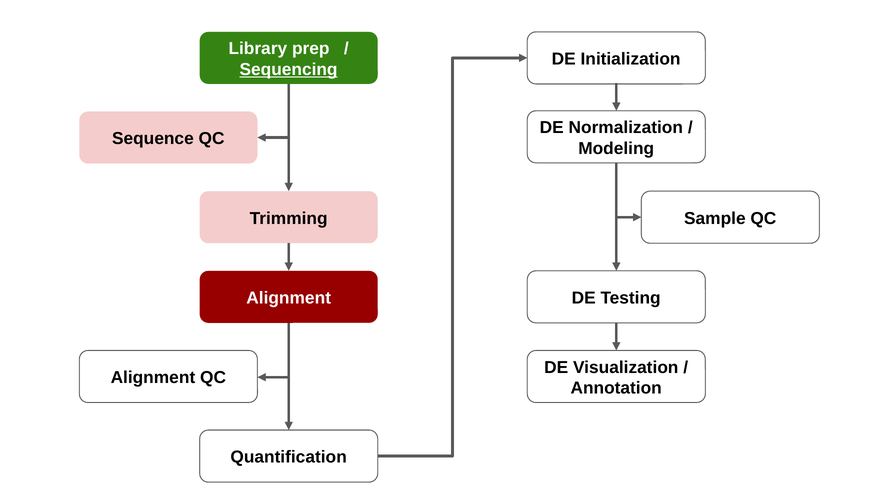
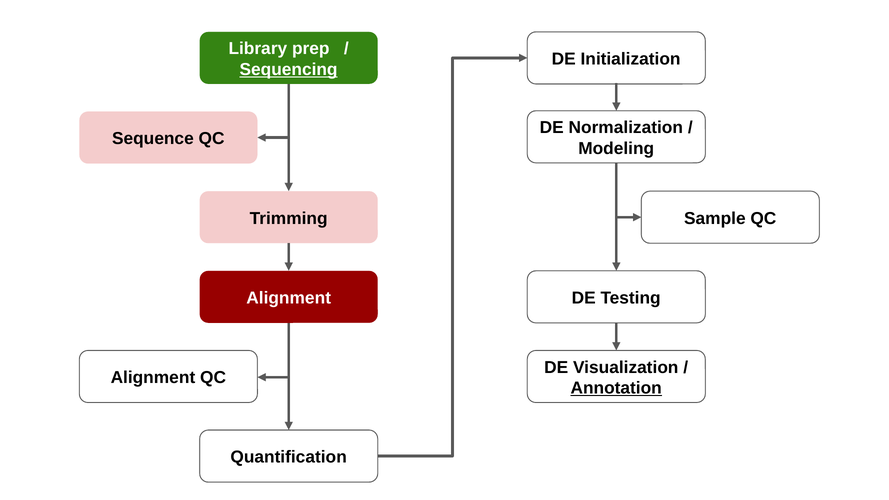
Annotation underline: none -> present
